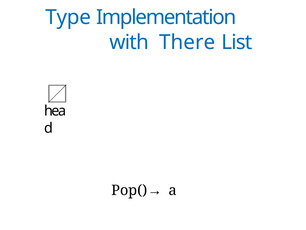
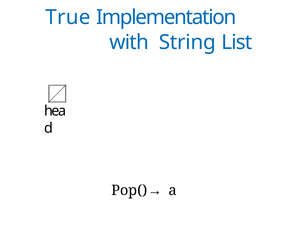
Type: Type -> True
There: There -> String
